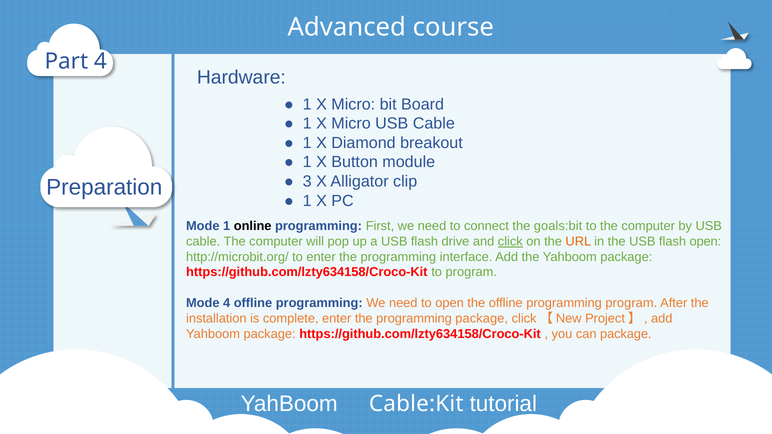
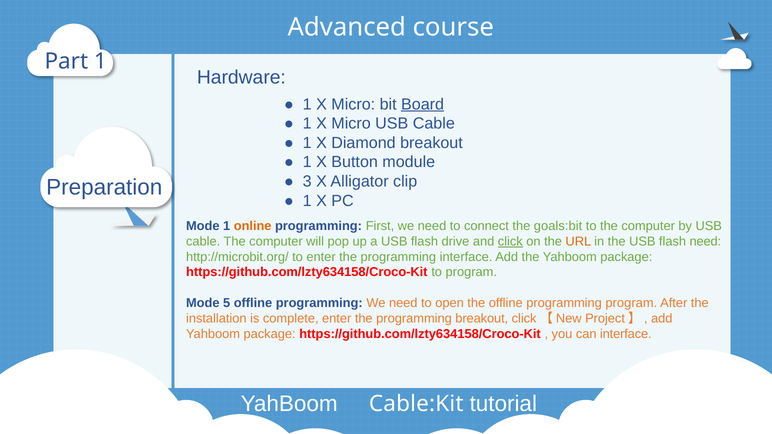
Part 4: 4 -> 1
Board underline: none -> present
online colour: black -> orange
flash open: open -> need
Mode 4: 4 -> 5
programming package: package -> breakout
can package: package -> interface
